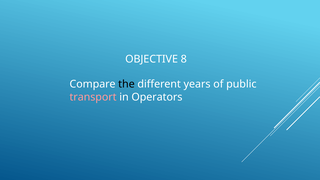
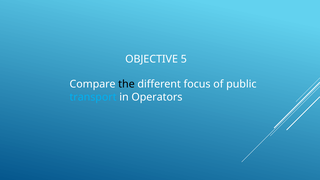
8: 8 -> 5
years: years -> focus
transport colour: pink -> light blue
